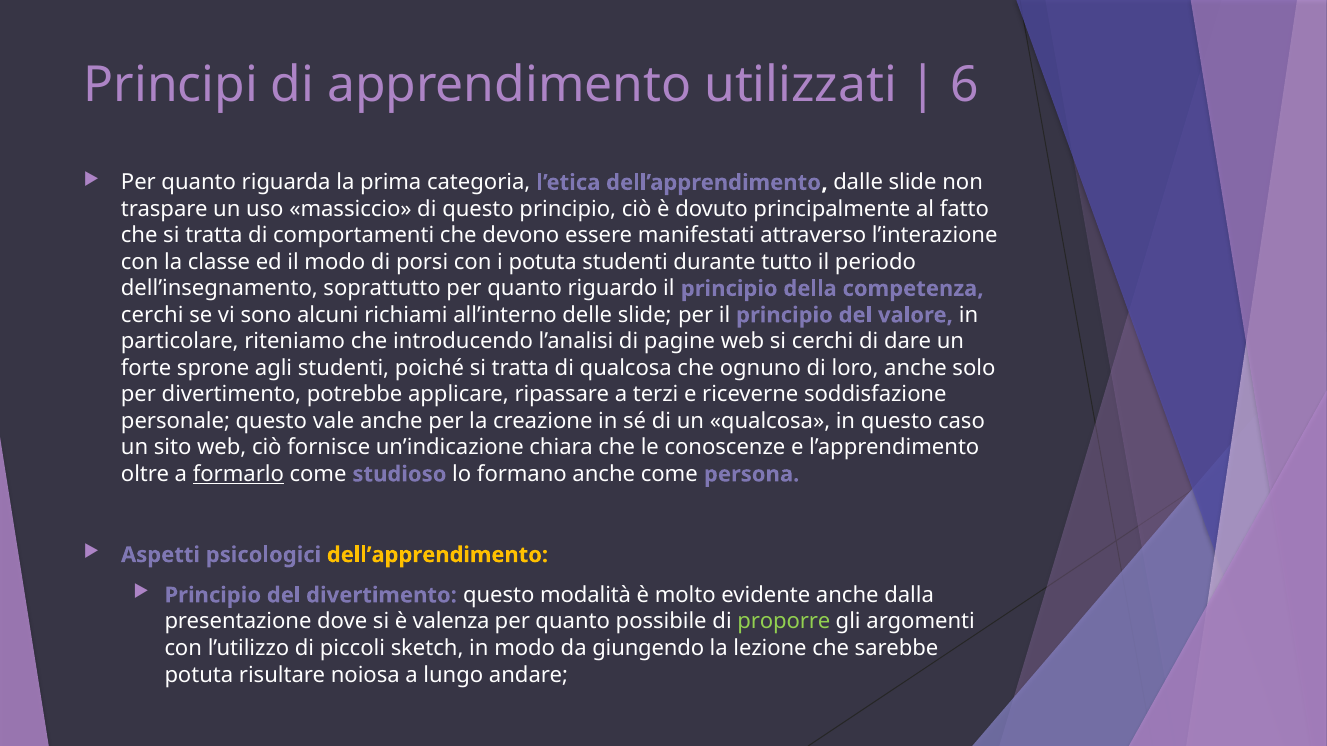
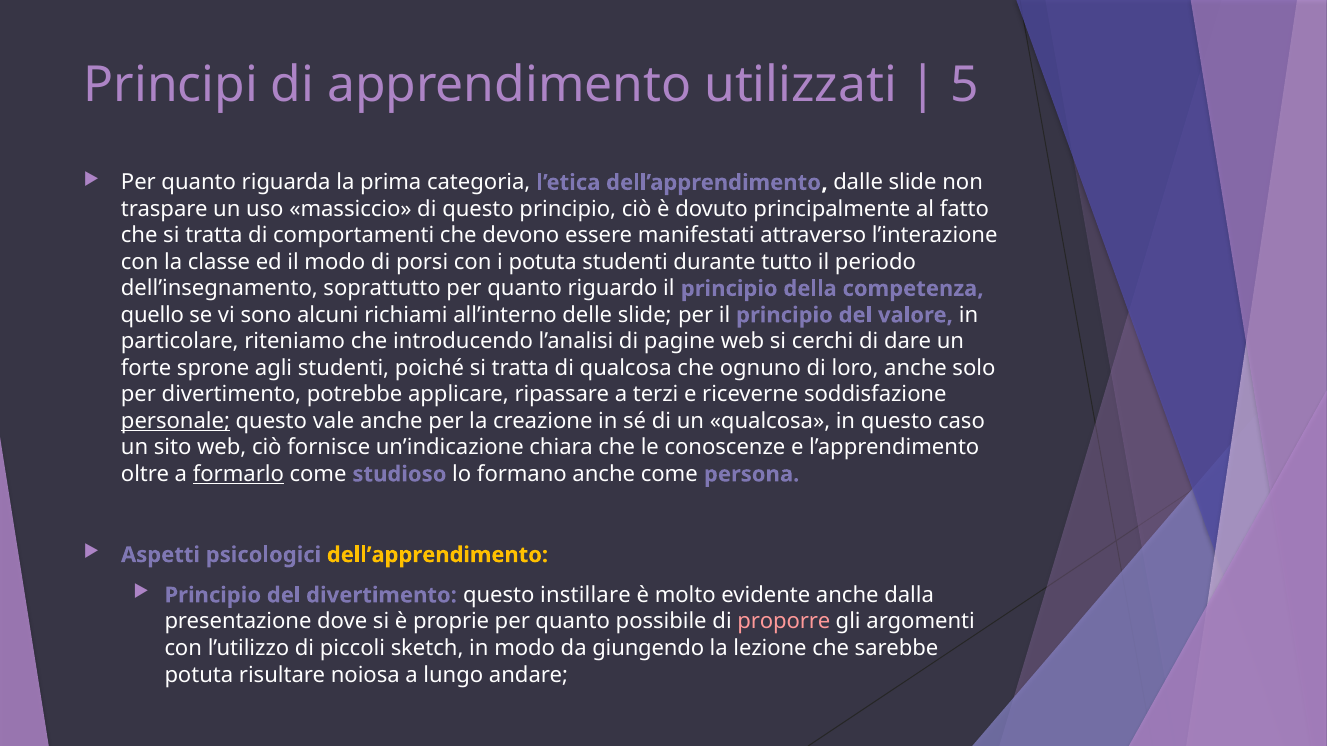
6: 6 -> 5
cerchi at (152, 315): cerchi -> quello
personale underline: none -> present
modalità: modalità -> instillare
valenza: valenza -> proprie
proporre colour: light green -> pink
